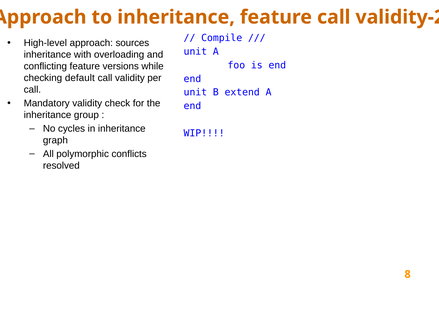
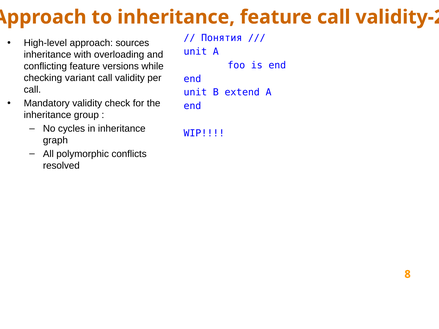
Compile: Compile -> Понятия
default: default -> variant
